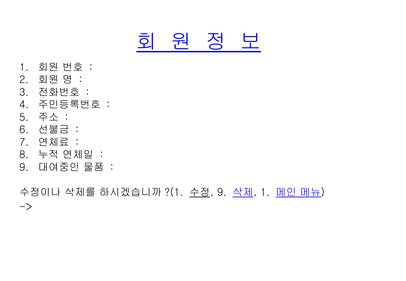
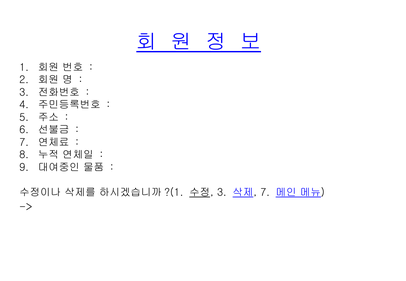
9 at (222, 192): 9 -> 3
1 at (265, 192): 1 -> 7
